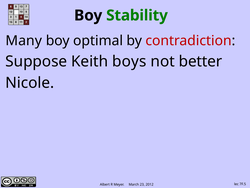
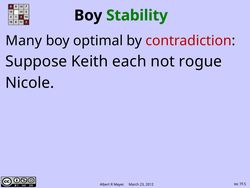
boys: boys -> each
better: better -> rogue
